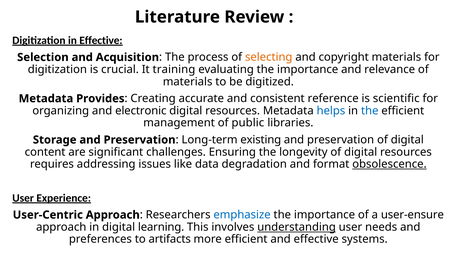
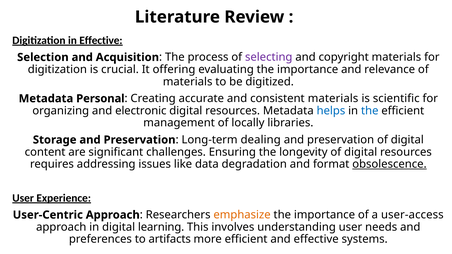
selecting colour: orange -> purple
training: training -> offering
Provides: Provides -> Personal
consistent reference: reference -> materials
public: public -> locally
existing: existing -> dealing
emphasize colour: blue -> orange
user-ensure: user-ensure -> user-access
understanding underline: present -> none
